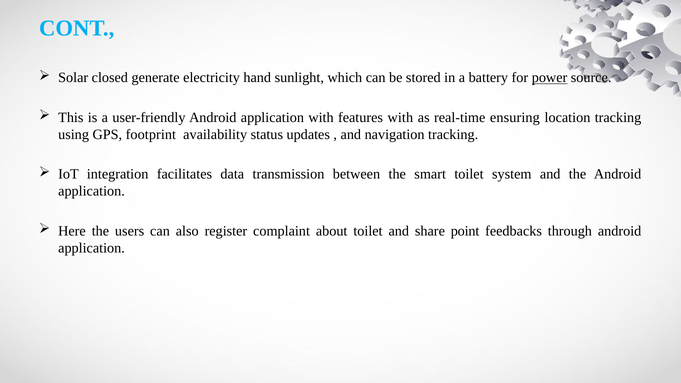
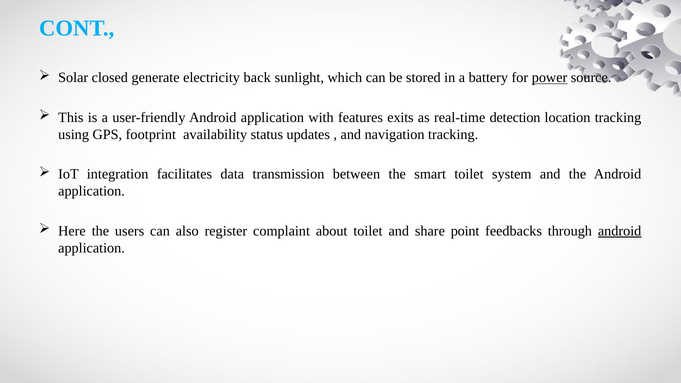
hand: hand -> back
features with: with -> exits
ensuring: ensuring -> detection
android at (620, 231) underline: none -> present
